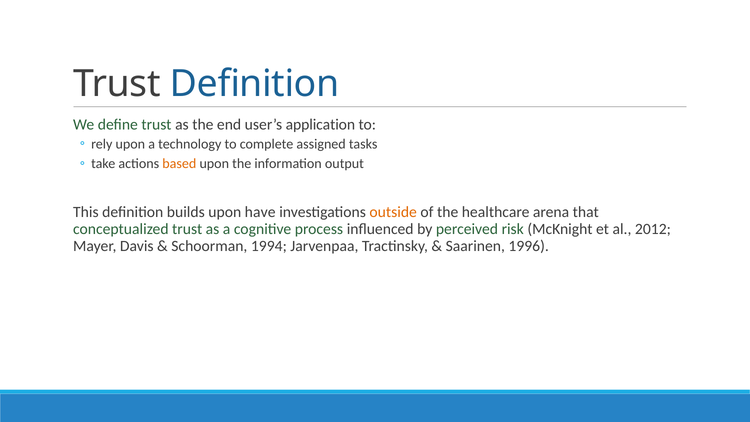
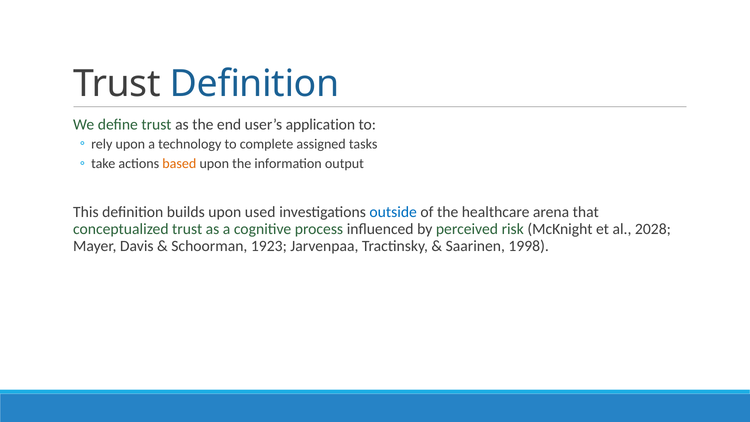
have: have -> used
outside colour: orange -> blue
2012: 2012 -> 2028
1994: 1994 -> 1923
1996: 1996 -> 1998
